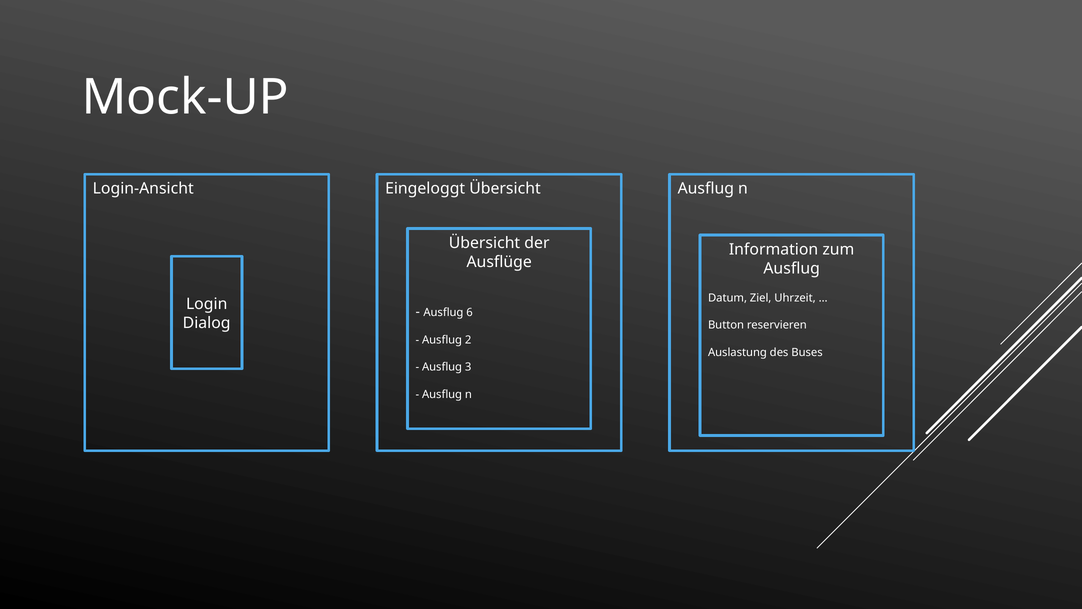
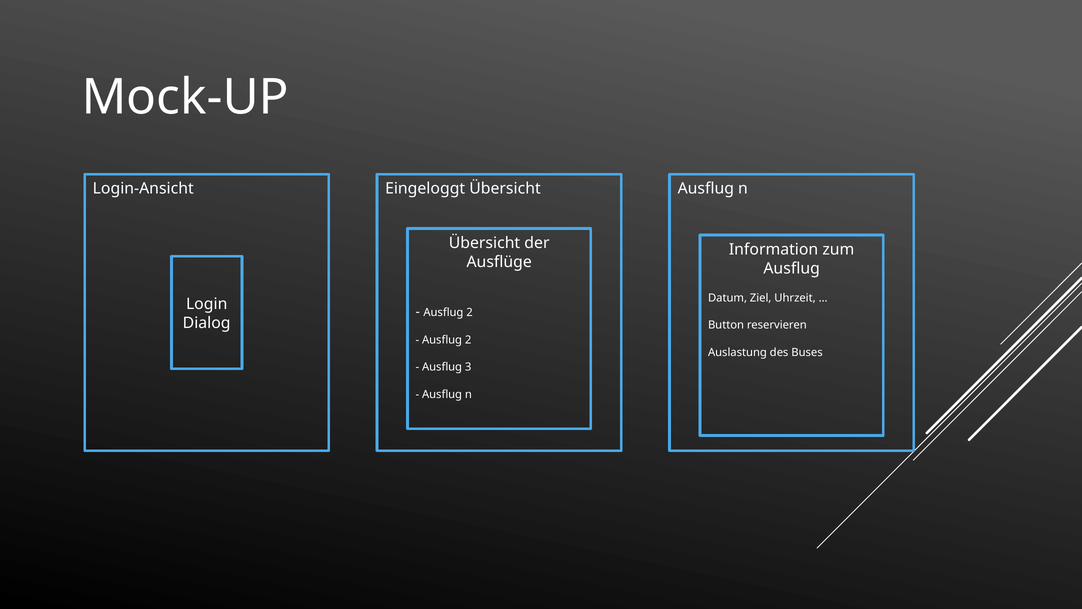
6 at (470, 312): 6 -> 2
